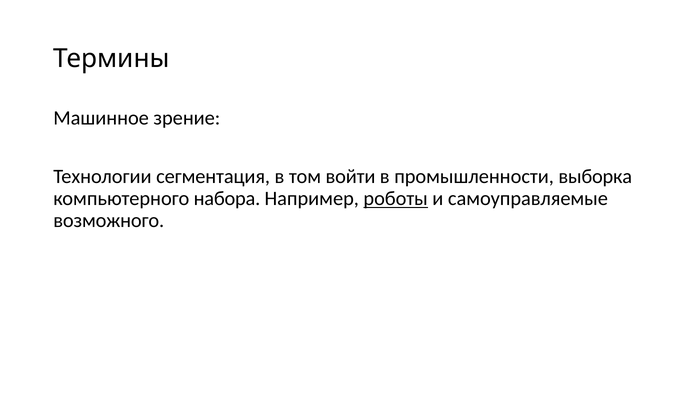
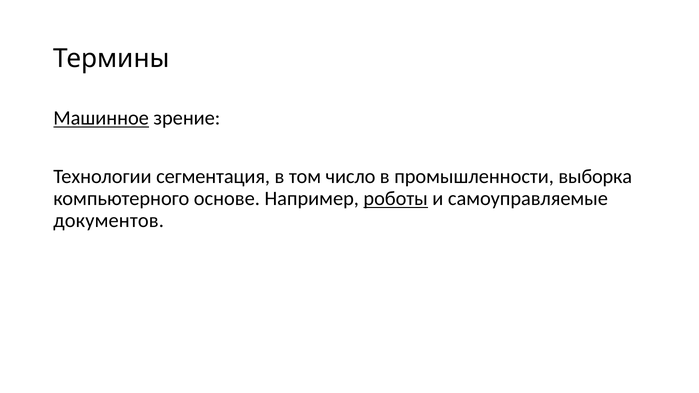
Машинное underline: none -> present
войти: войти -> число
набора: набора -> основе
возможного: возможного -> документов
